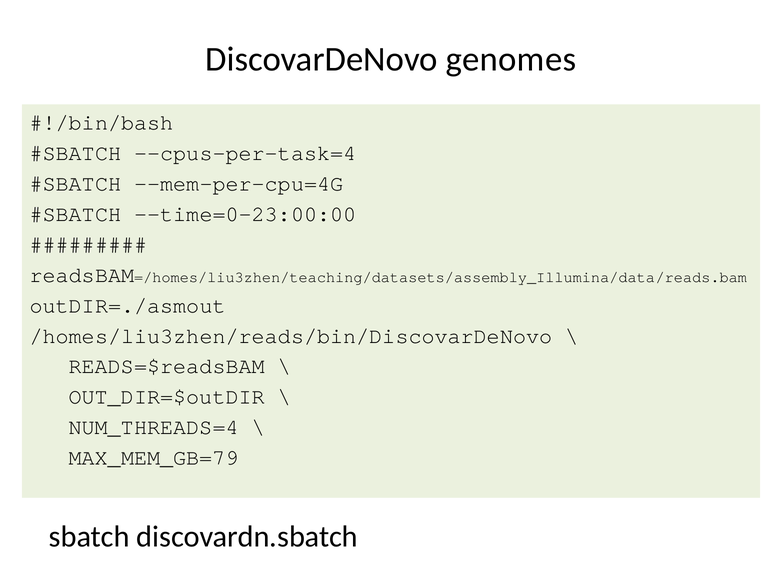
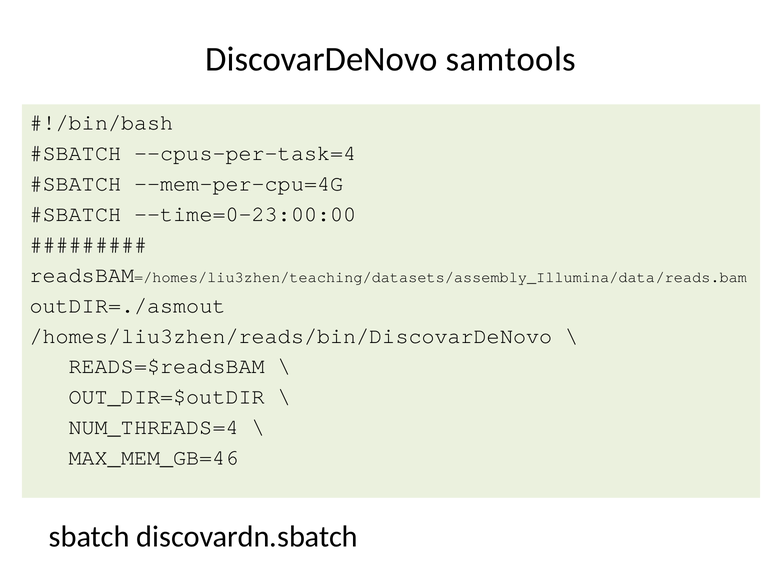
genomes: genomes -> samtools
MAX_MEM_GB=79: MAX_MEM_GB=79 -> MAX_MEM_GB=46
